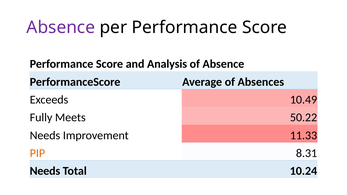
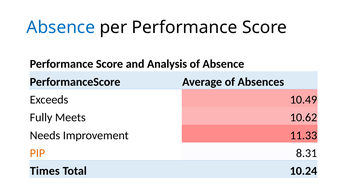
Absence at (61, 27) colour: purple -> blue
50.22: 50.22 -> 10.62
Needs at (45, 171): Needs -> Times
